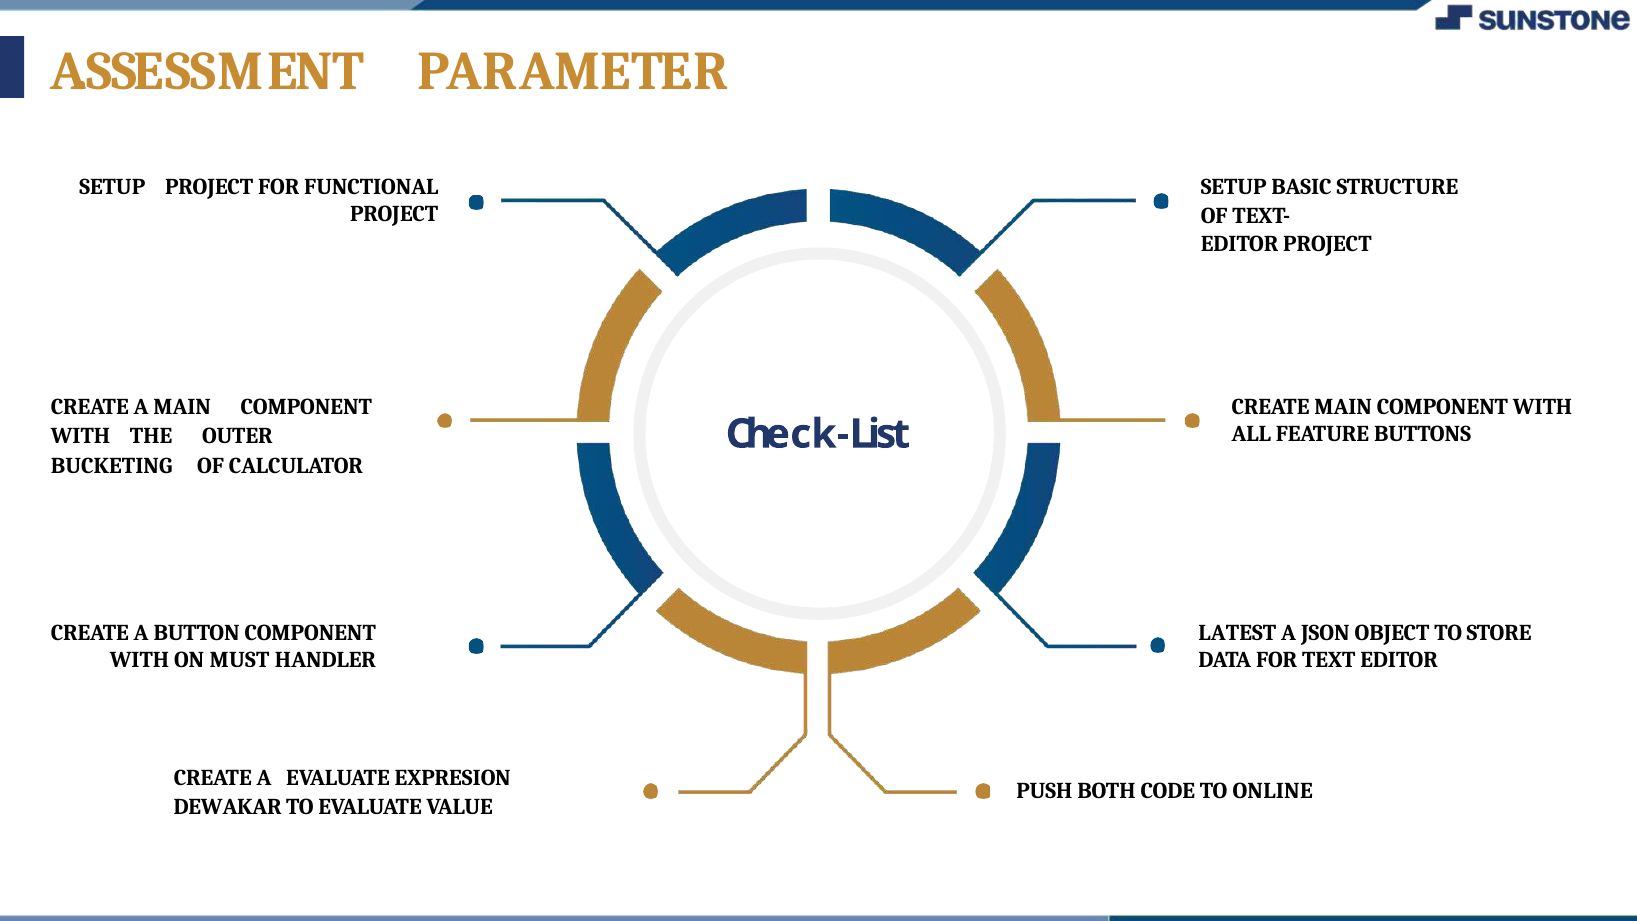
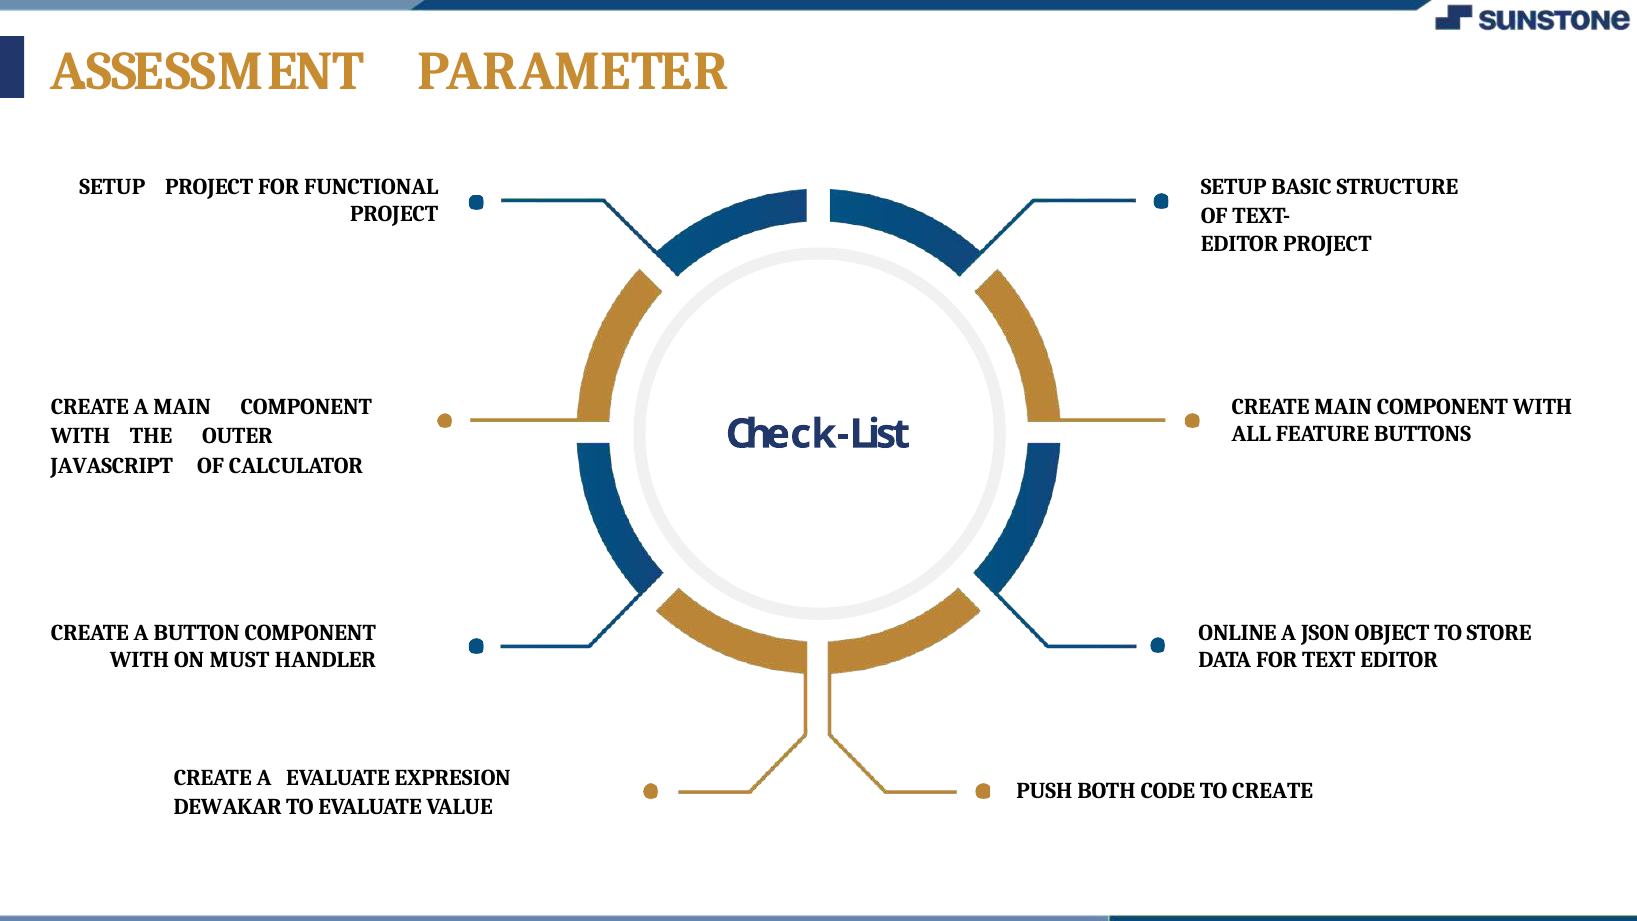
BUCKETING: BUCKETING -> JAVASCRIPT
LATEST: LATEST -> ONLINE
TO ONLINE: ONLINE -> CREATE
